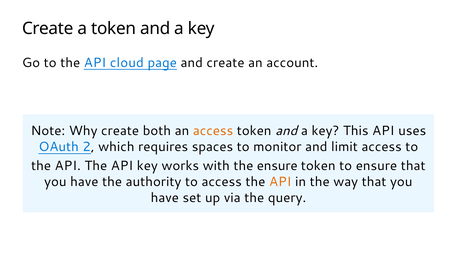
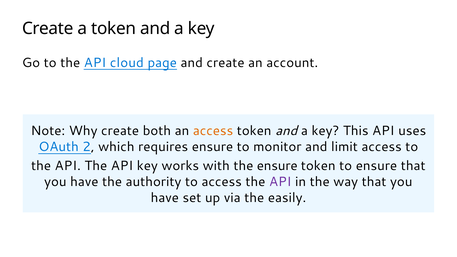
requires spaces: spaces -> ensure
API at (280, 182) colour: orange -> purple
query: query -> easily
